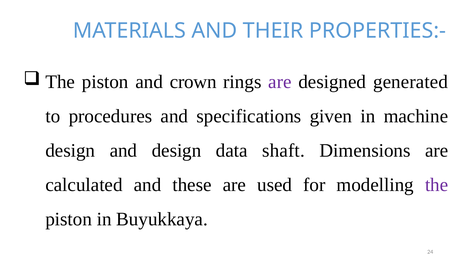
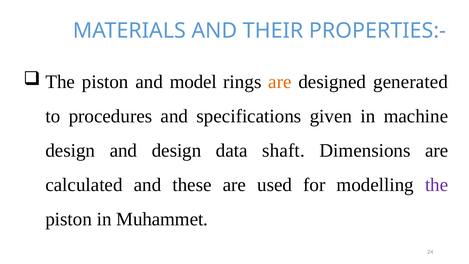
crown: crown -> model
are at (280, 82) colour: purple -> orange
Buyukkaya: Buyukkaya -> Muhammet
